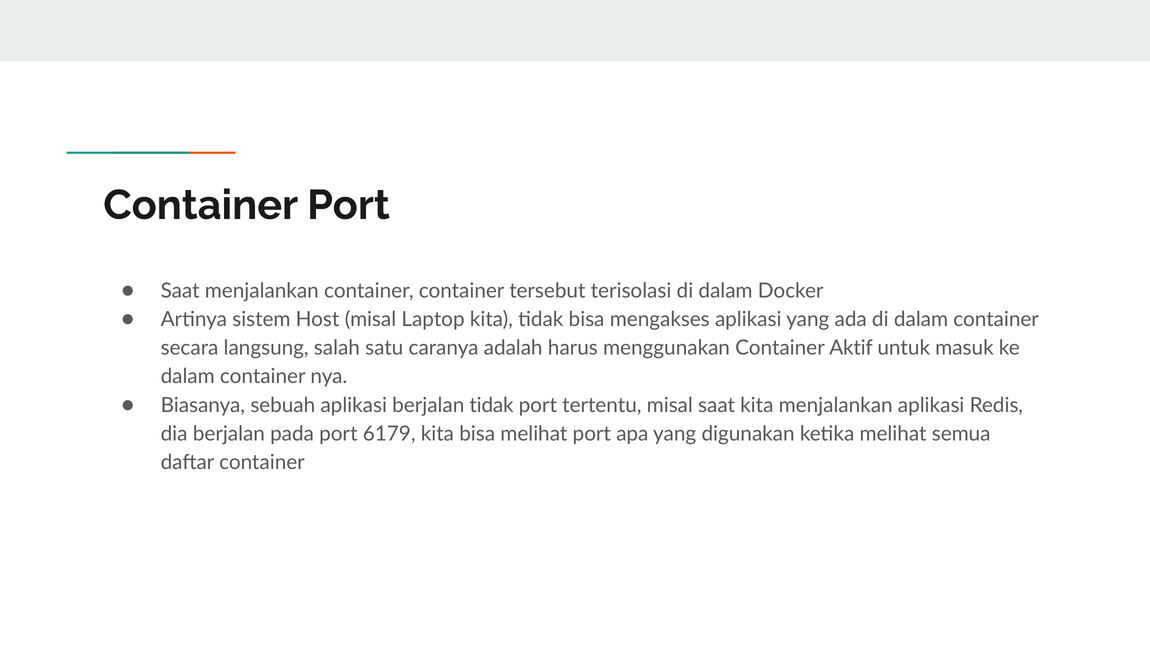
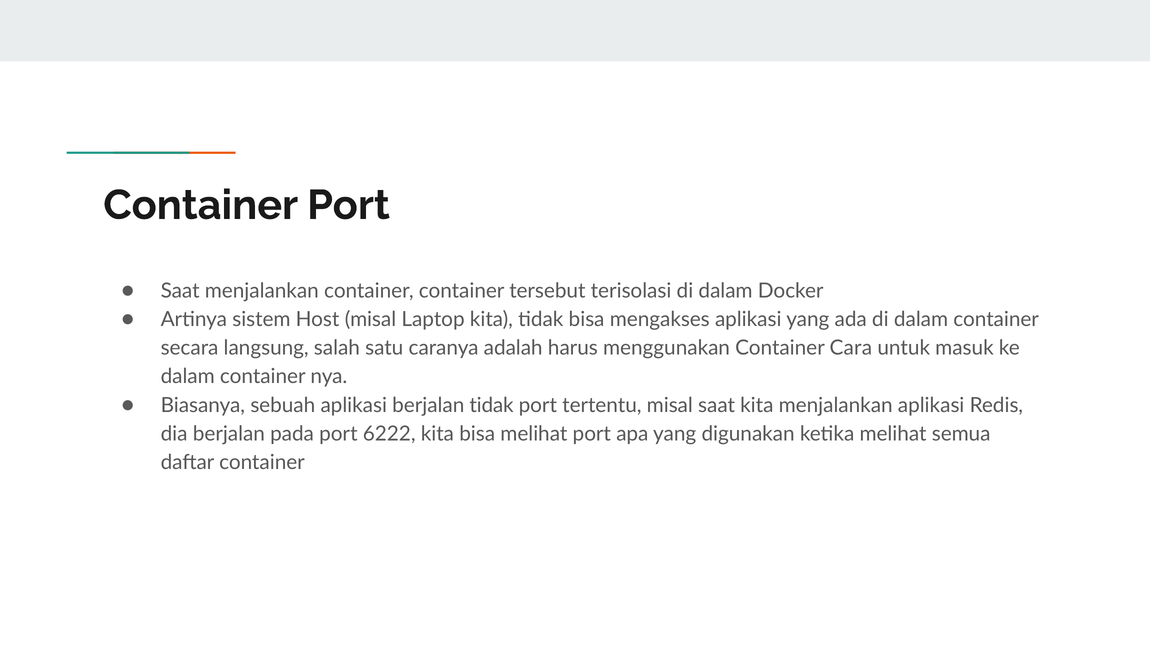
Aktif: Aktif -> Cara
6179: 6179 -> 6222
